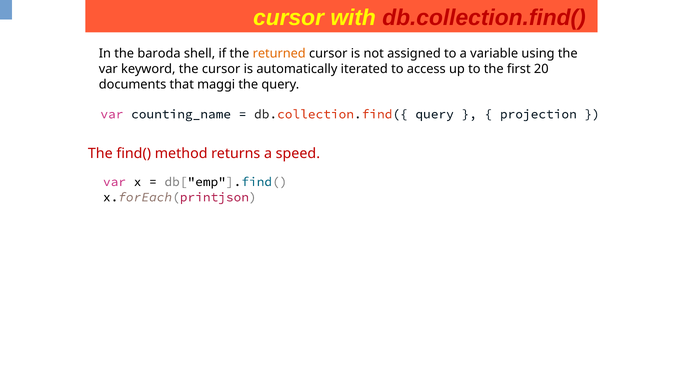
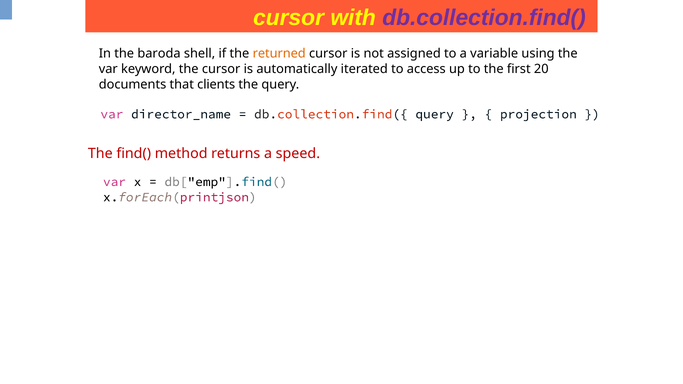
db.collection.find( colour: red -> purple
maggi: maggi -> clients
counting_name: counting_name -> director_name
